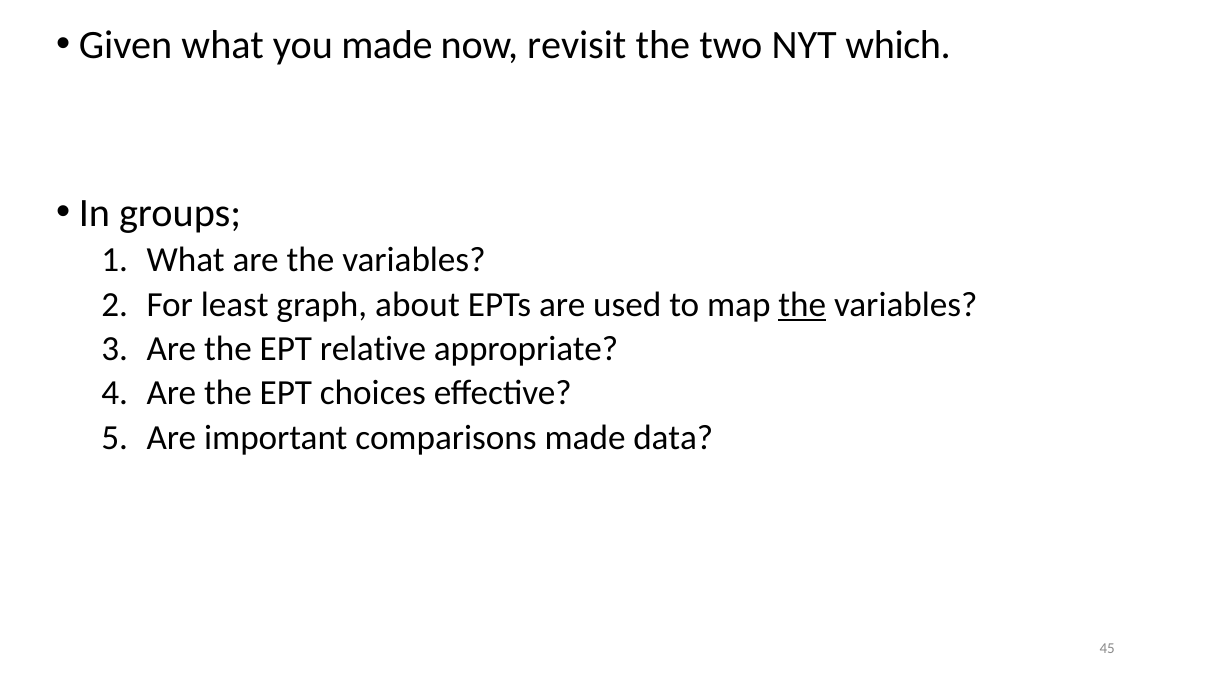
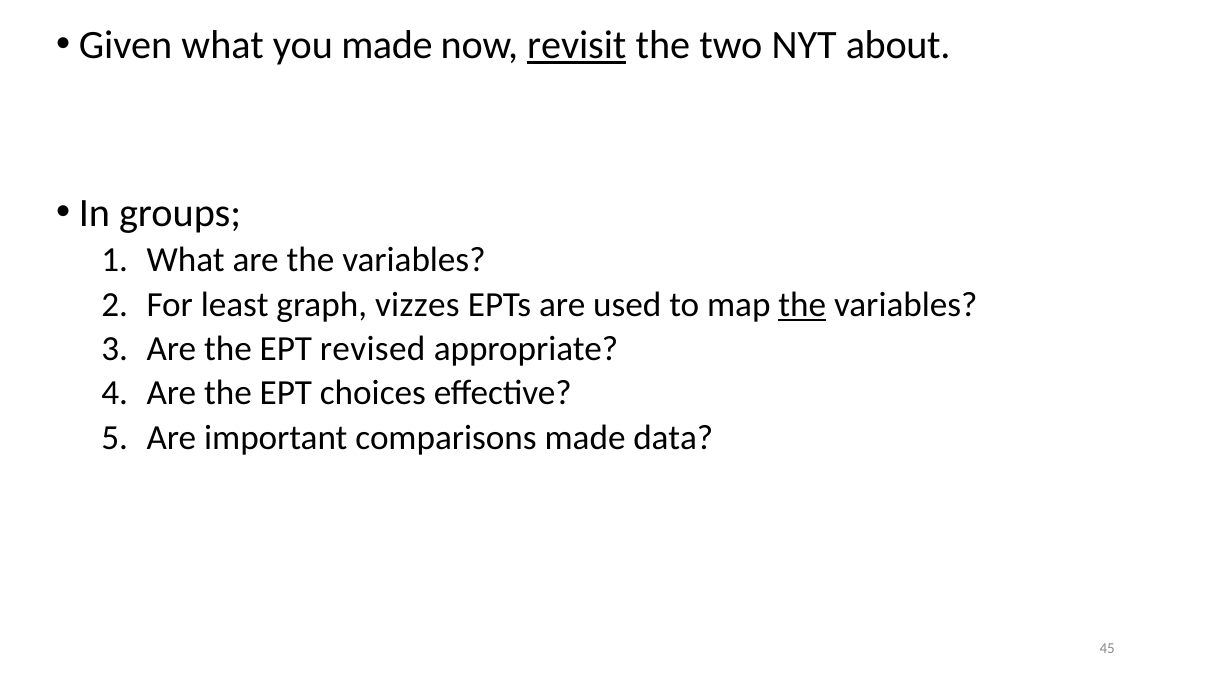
revisit underline: none -> present
which: which -> about
about: about -> vizzes
relative: relative -> revised
